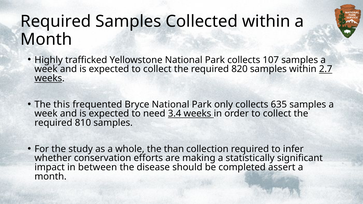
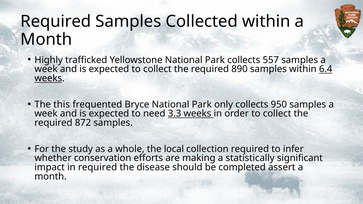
107: 107 -> 557
820: 820 -> 890
2.7: 2.7 -> 6.4
635: 635 -> 950
3.4: 3.4 -> 3.3
810: 810 -> 872
than: than -> local
in between: between -> required
